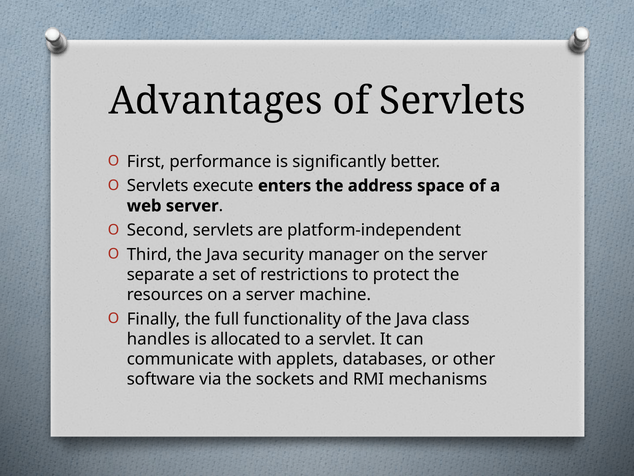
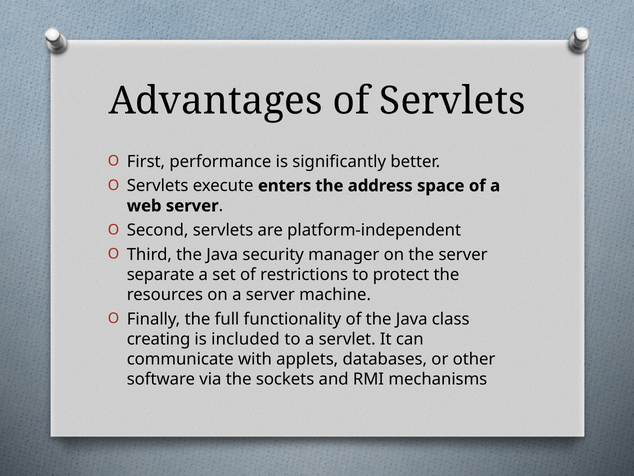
handles: handles -> creating
allocated: allocated -> included
